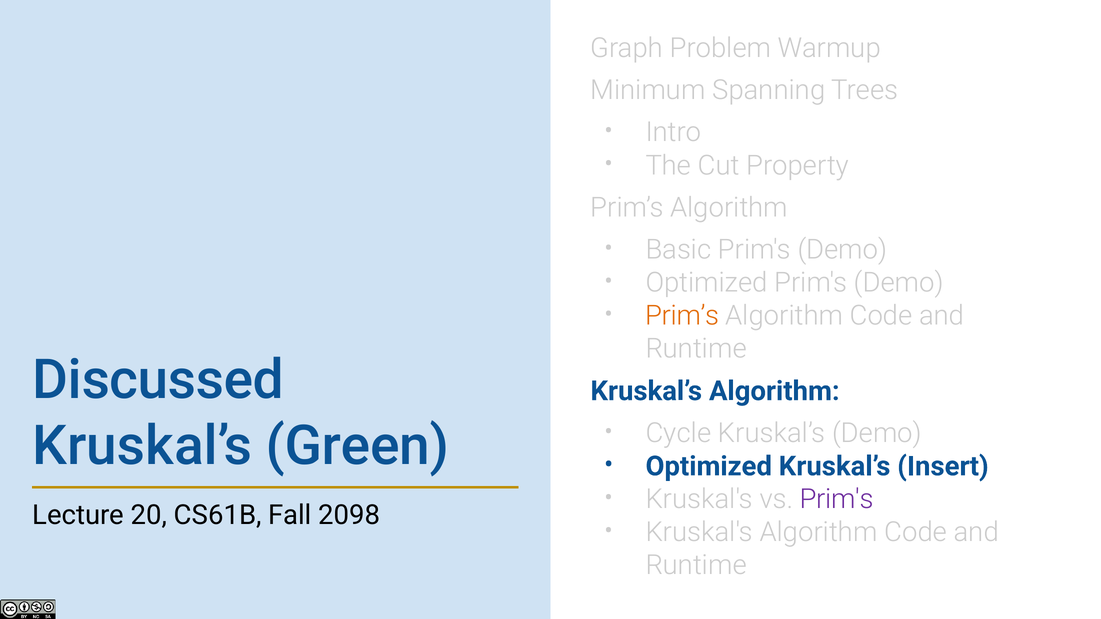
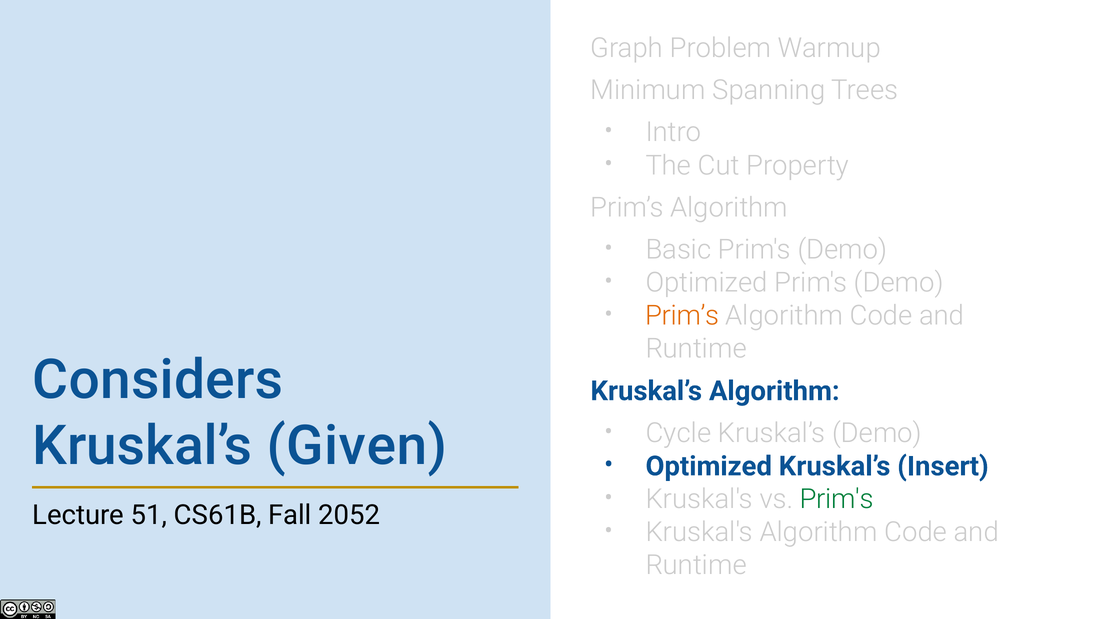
Discussed: Discussed -> Considers
Green: Green -> Given
Prim's at (837, 500) colour: purple -> green
20: 20 -> 51
2098: 2098 -> 2052
